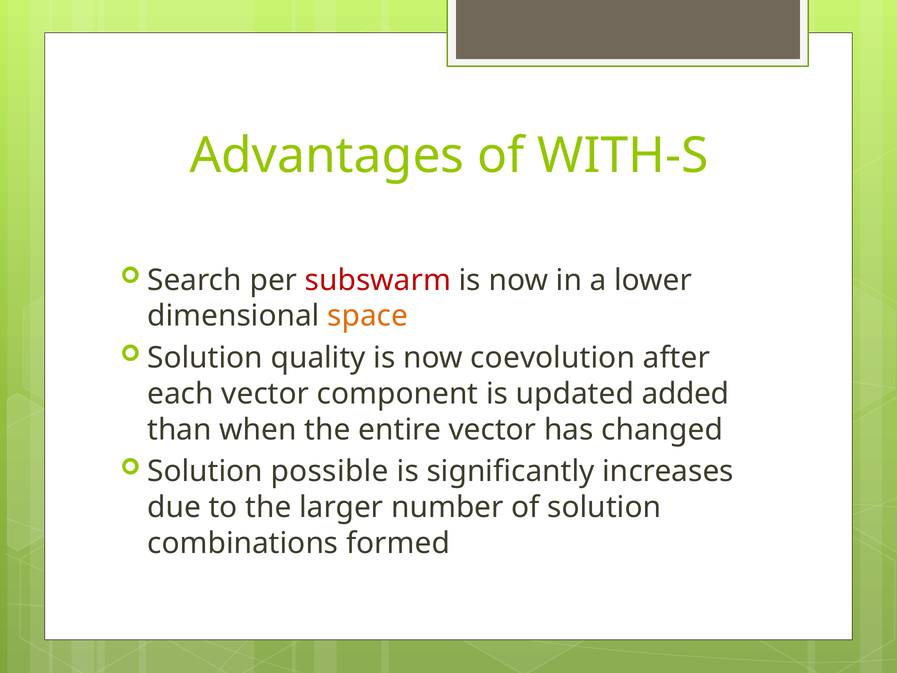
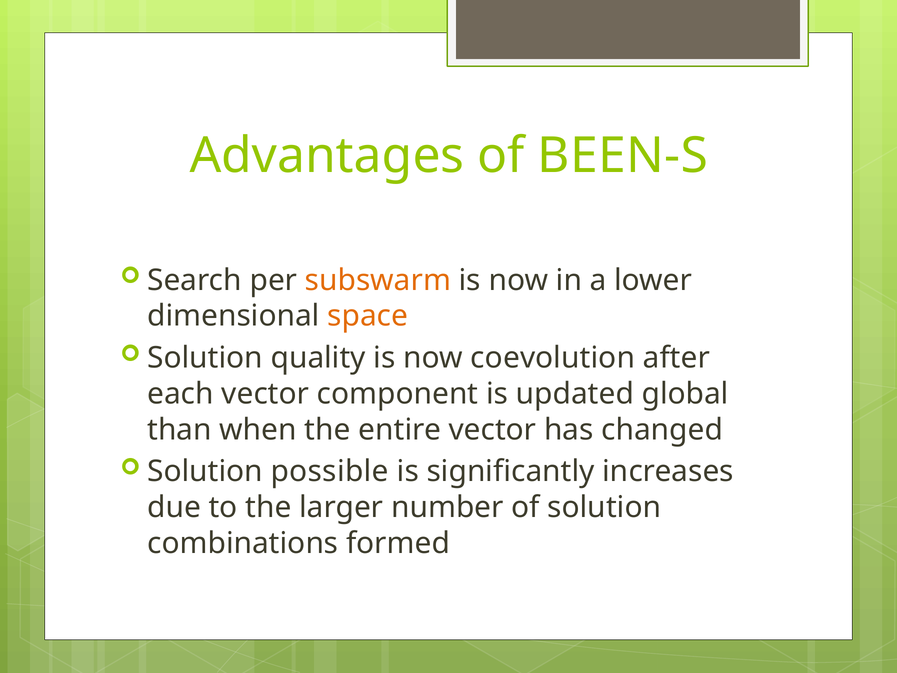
WITH-S: WITH-S -> BEEN-S
subswarm colour: red -> orange
added: added -> global
